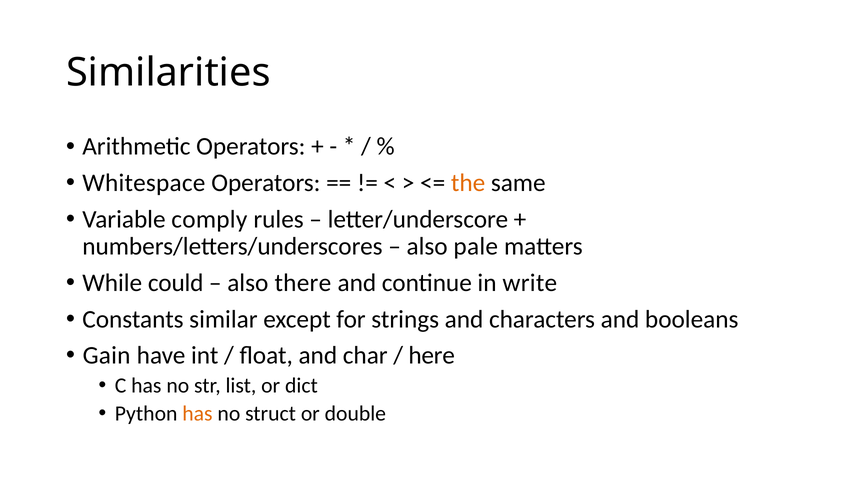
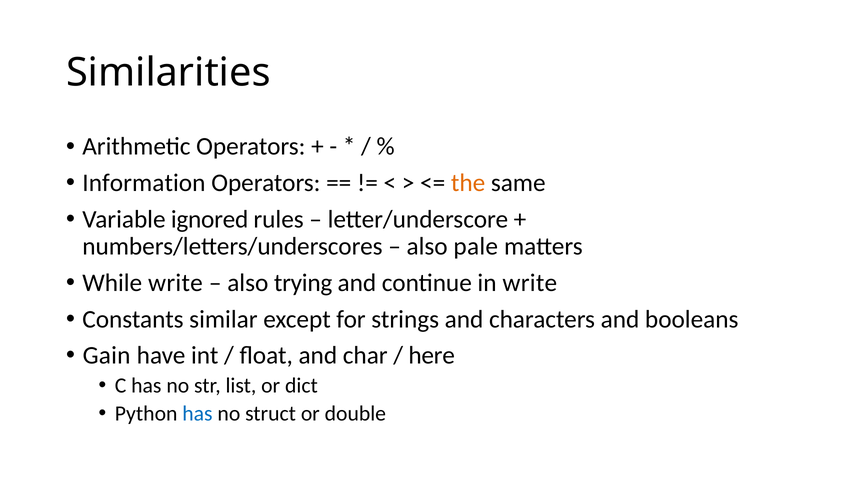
Whitespace: Whitespace -> Information
comply: comply -> ignored
While could: could -> write
there: there -> trying
has at (197, 413) colour: orange -> blue
